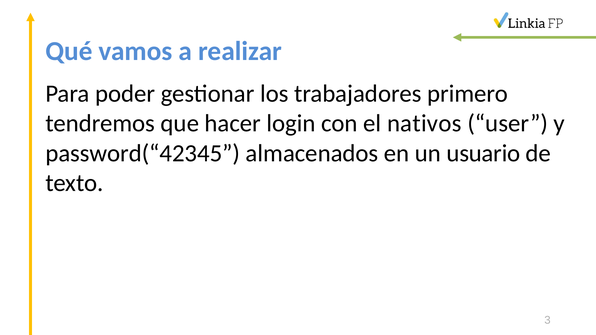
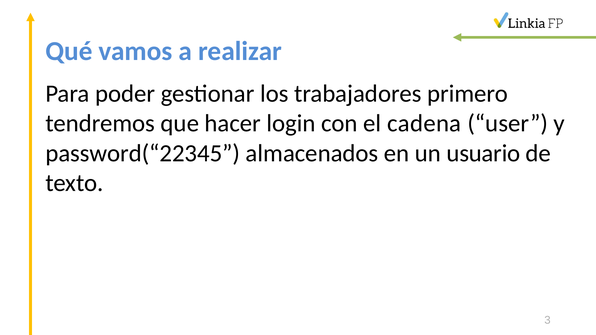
nativos: nativos -> cadena
password(“42345: password(“42345 -> password(“22345
